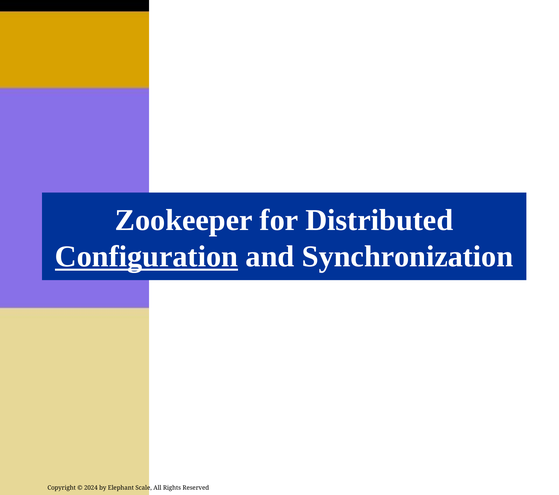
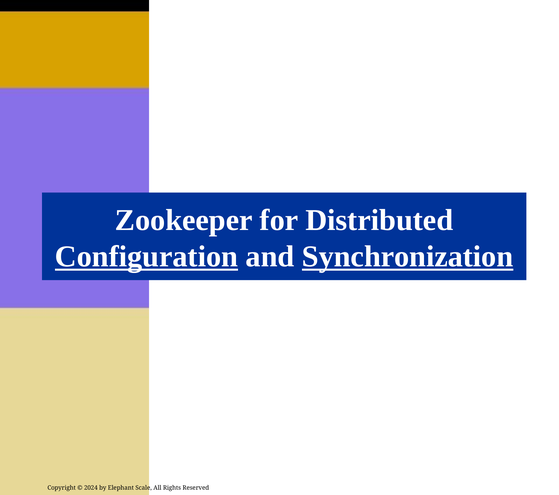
Synchronization underline: none -> present
